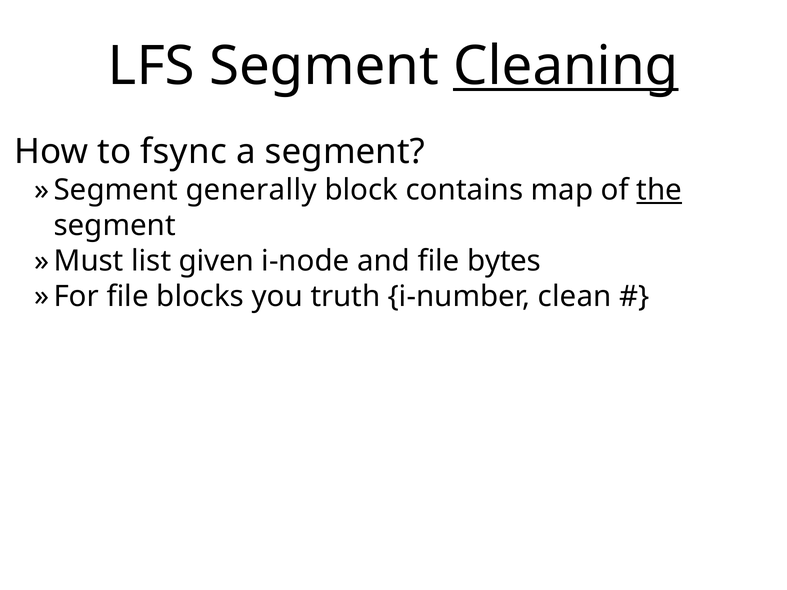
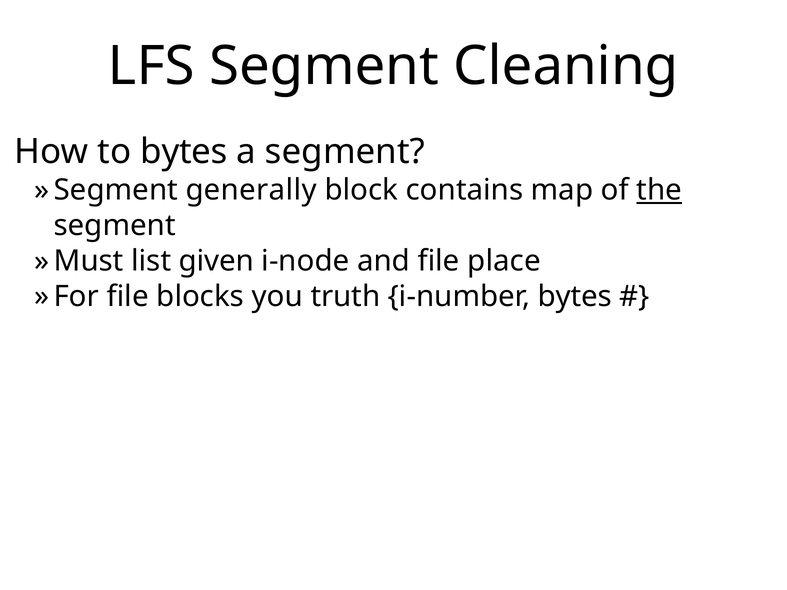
Cleaning underline: present -> none
to fsync: fsync -> bytes
bytes: bytes -> place
i-number clean: clean -> bytes
